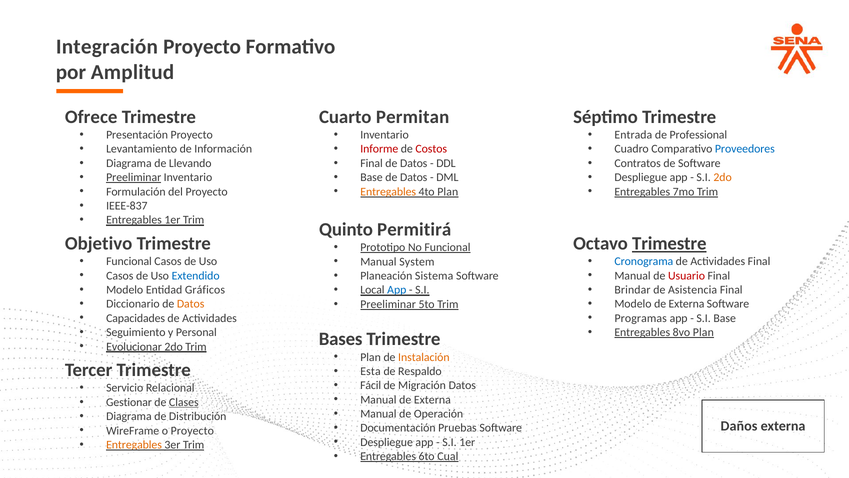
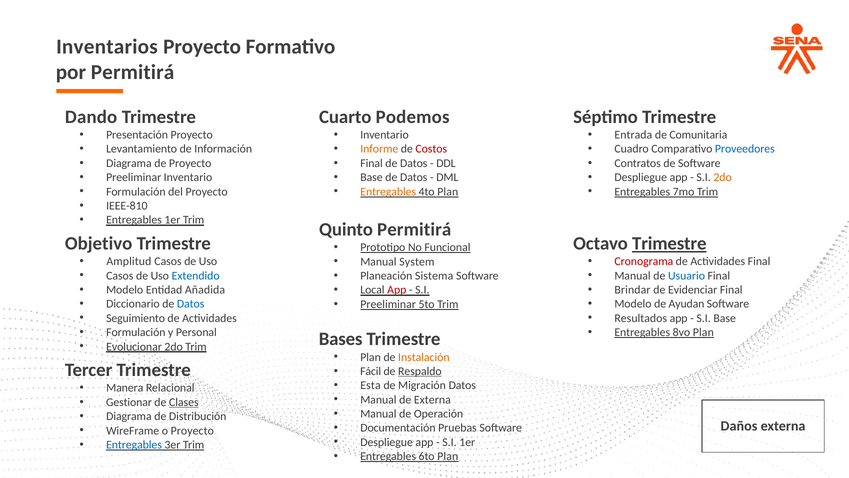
Integración: Integración -> Inventarios
por Amplitud: Amplitud -> Permitirá
Ofrece: Ofrece -> Dando
Permitan: Permitan -> Podemos
Professional: Professional -> Comunitaria
Informe colour: red -> orange
de Llevando: Llevando -> Proyecto
Preeliminar at (134, 177) underline: present -> none
IEEE-837: IEEE-837 -> IEEE-810
Funcional at (129, 261): Funcional -> Amplitud
Cronograma colour: blue -> red
Usuario colour: red -> blue
Gráficos: Gráficos -> Añadida
Asistencia: Asistencia -> Evidenciar
App at (397, 290) colour: blue -> red
Datos at (191, 304) colour: orange -> blue
Modelo de Externa: Externa -> Ayudan
Capacidades: Capacidades -> Seguimiento
Programas: Programas -> Resultados
Seguimiento at (136, 332): Seguimiento -> Formulación
Esta: Esta -> Fácil
Respaldo underline: none -> present
Fácil: Fácil -> Esta
Servicio: Servicio -> Manera
Entregables at (134, 444) colour: orange -> blue
6to Cual: Cual -> Plan
